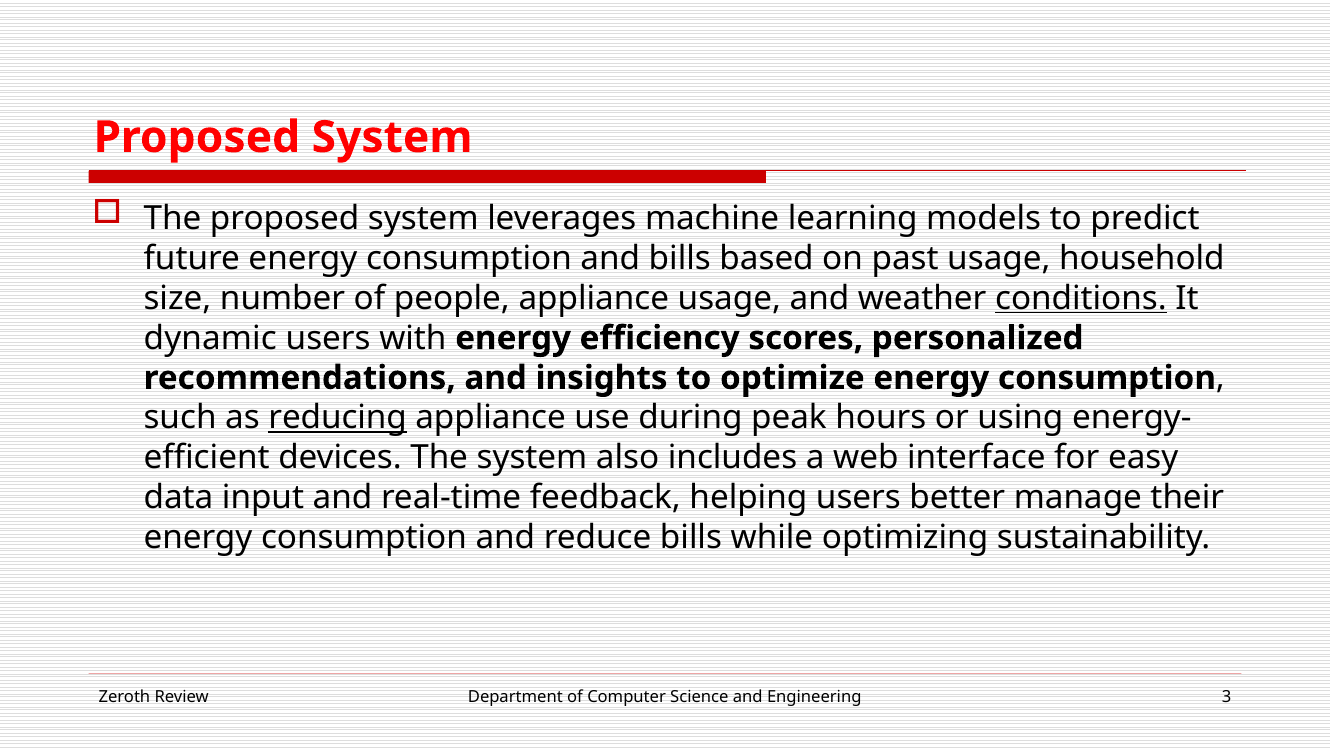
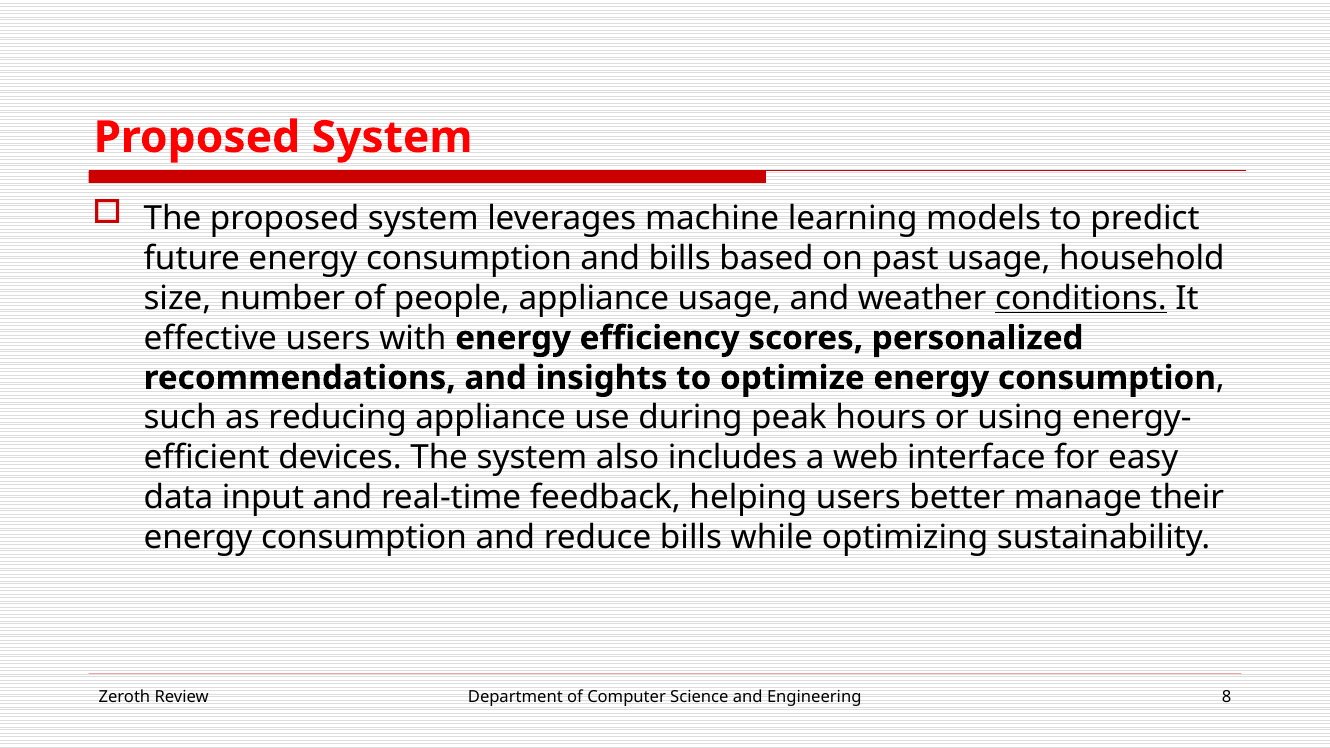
dynamic: dynamic -> effective
reducing underline: present -> none
3: 3 -> 8
